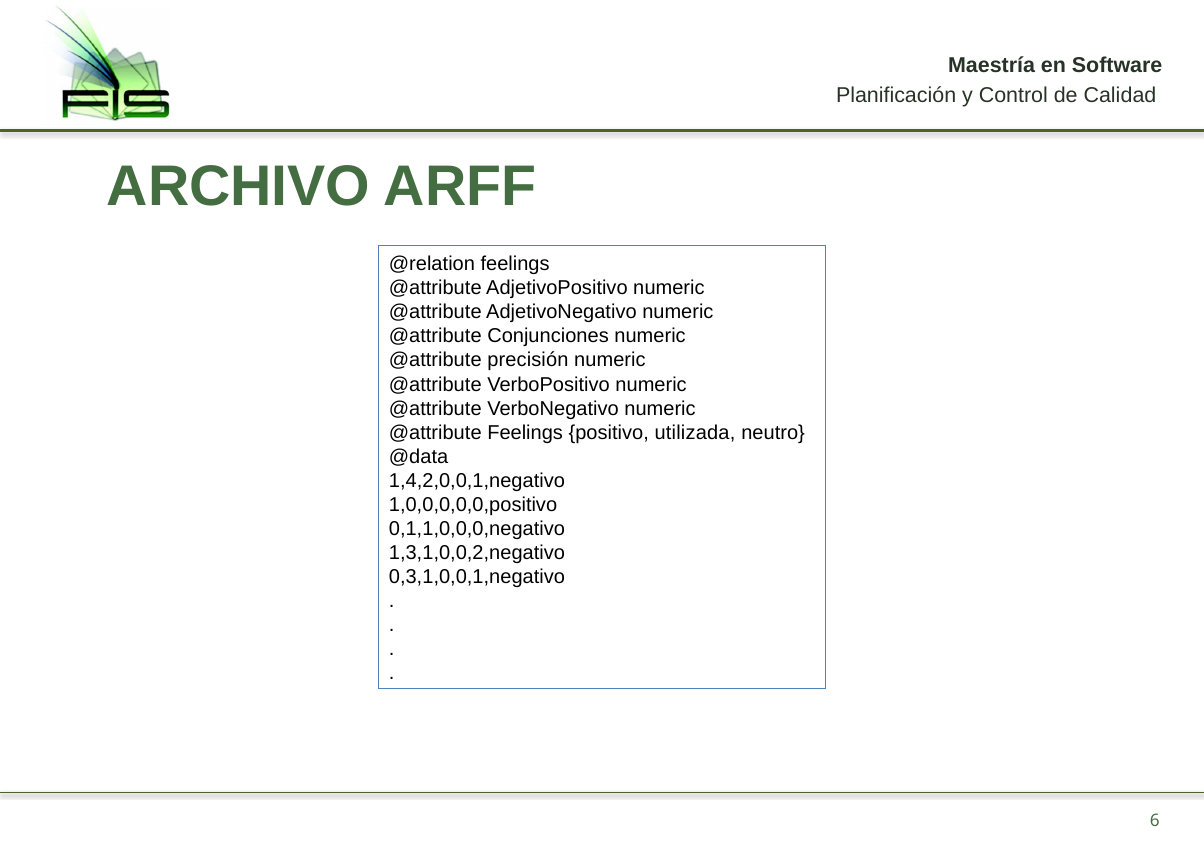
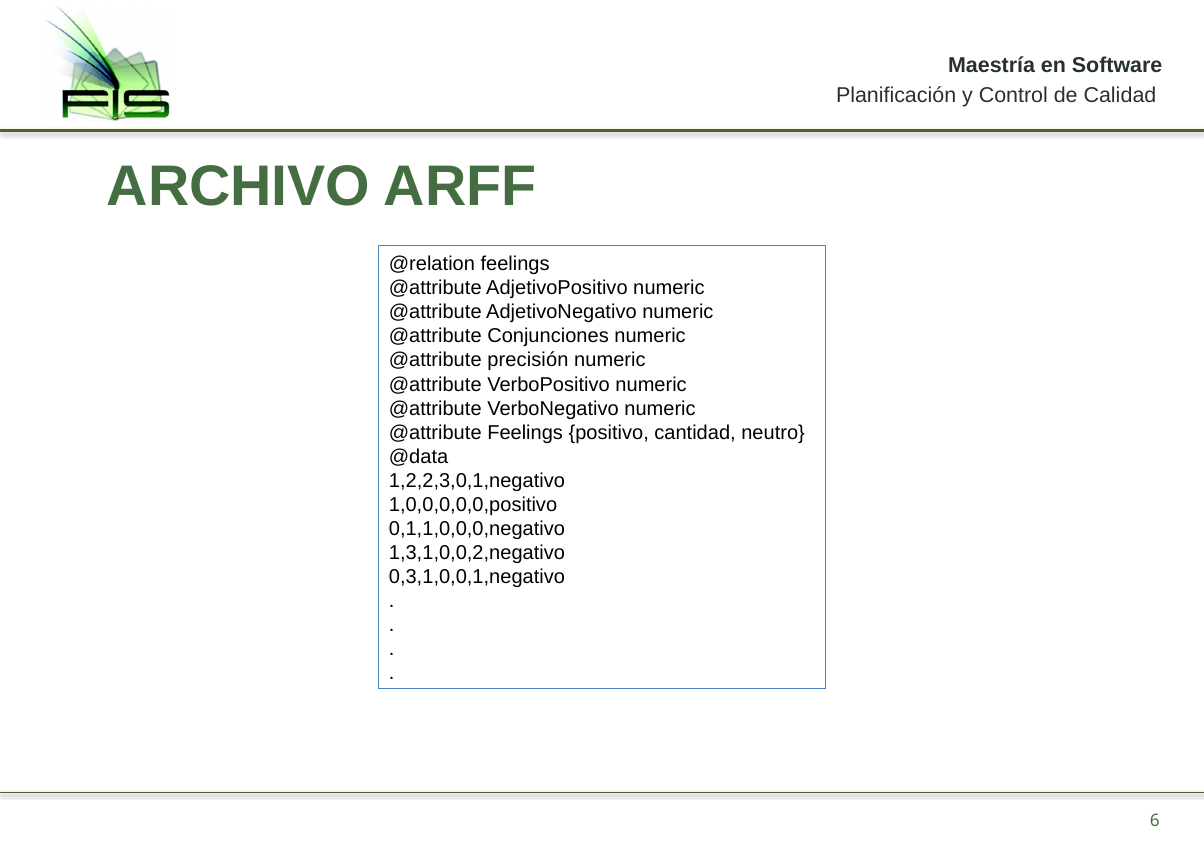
utilizada: utilizada -> cantidad
1,4,2,0,0,1,negativo: 1,4,2,0,0,1,negativo -> 1,2,2,3,0,1,negativo
